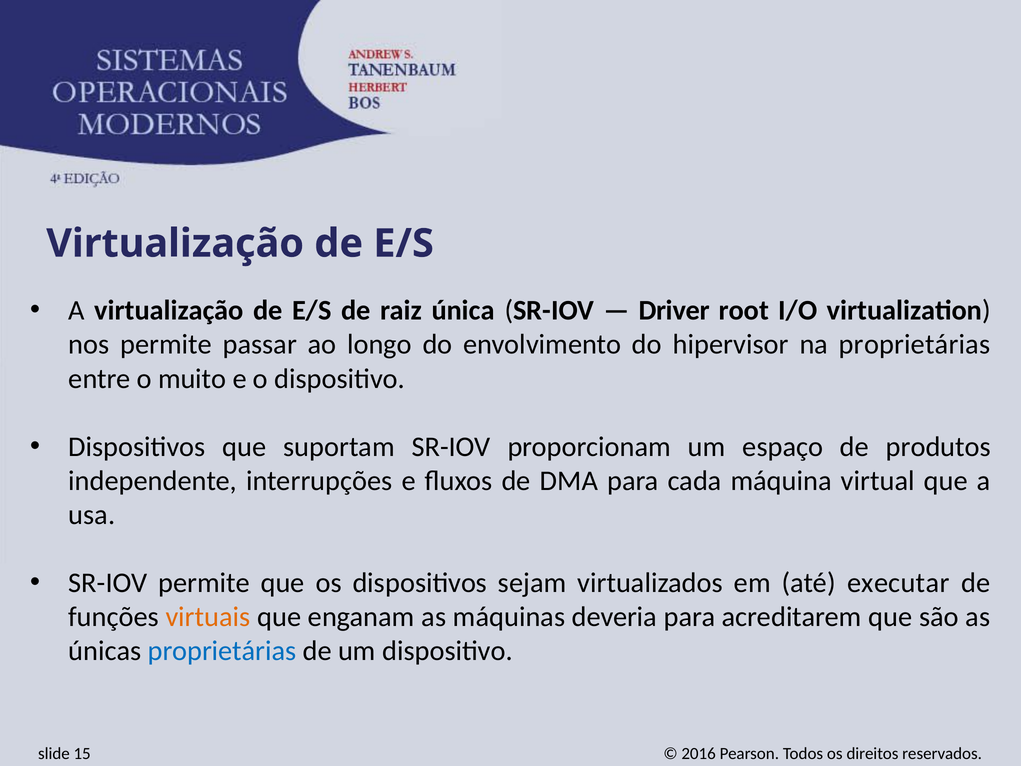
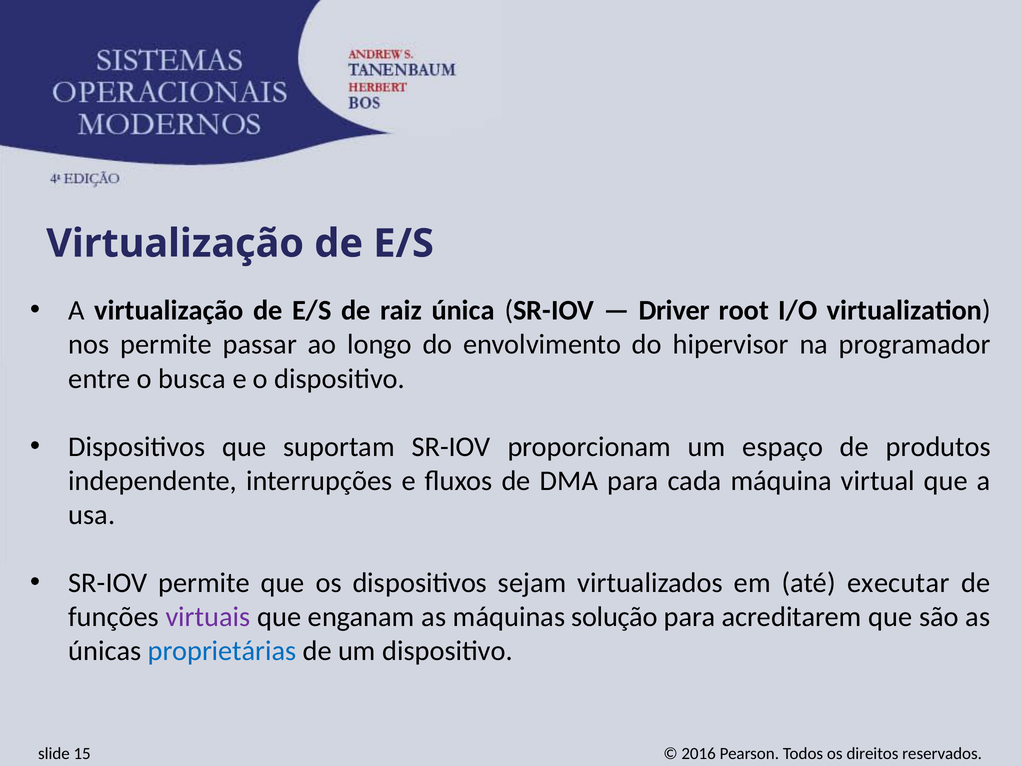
na proprietárias: proprietárias -> programador
muito: muito -> busca
virtuais colour: orange -> purple
deveria: deveria -> solução
